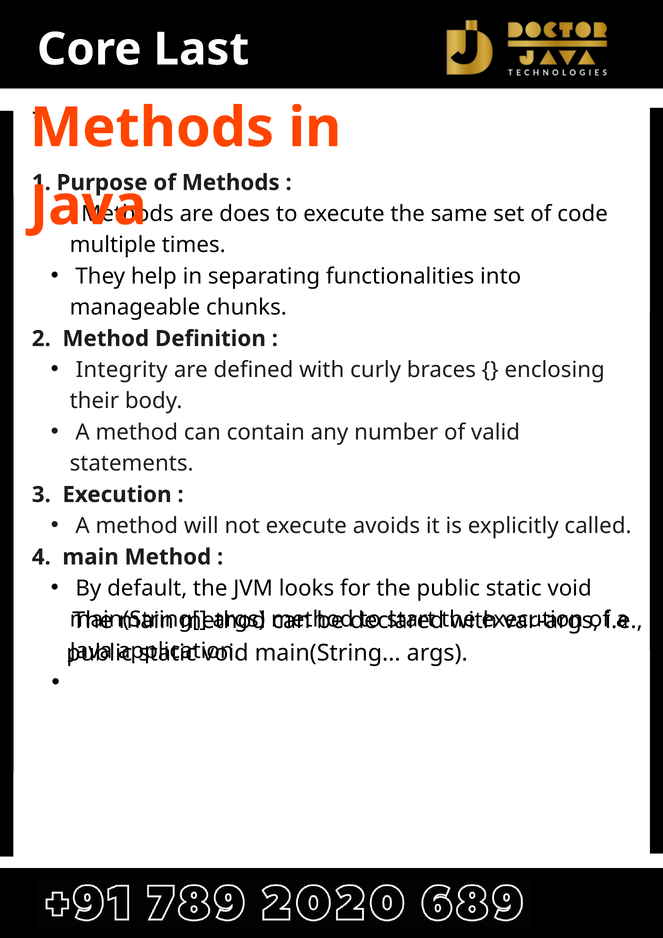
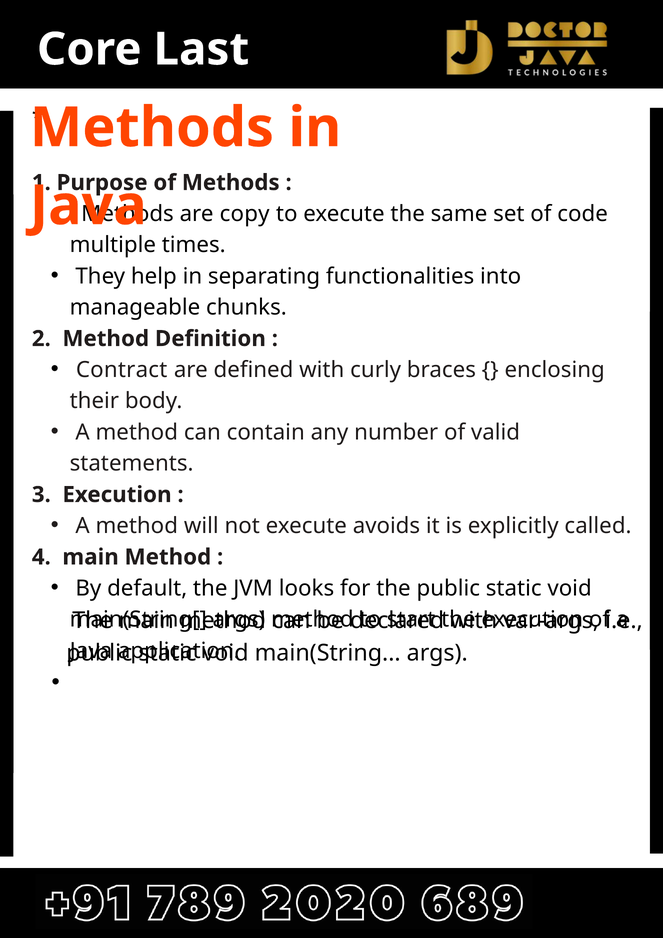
does: does -> copy
Integrity: Integrity -> Contract
